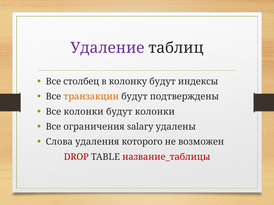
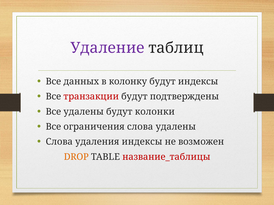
столбец: столбец -> данных
транзакции colour: orange -> red
Все колонки: колонки -> удалены
ограничения salary: salary -> слова
удаления которого: которого -> индексы
DROP colour: red -> orange
